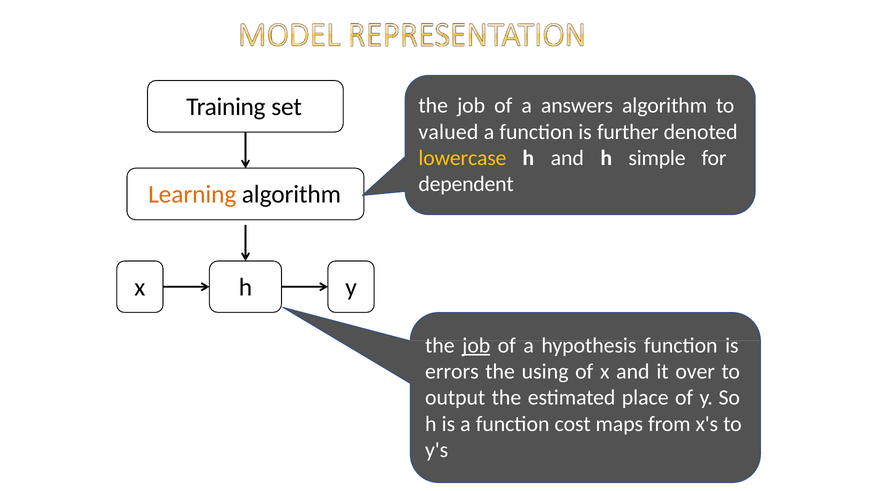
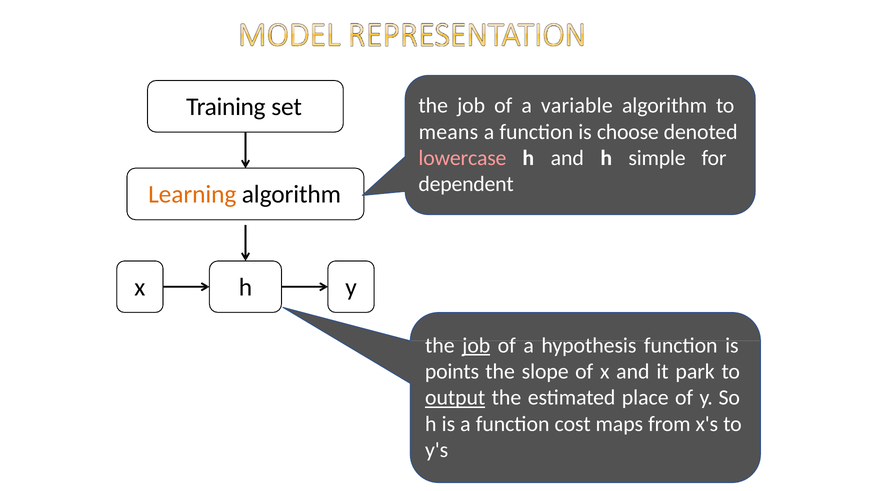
answers: answers -> variable
valued: valued -> means
further: further -> choose
lowercase colour: yellow -> pink
errors: errors -> points
using: using -> slope
over: over -> park
output underline: none -> present
